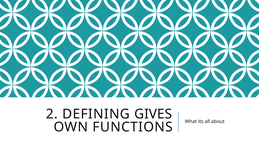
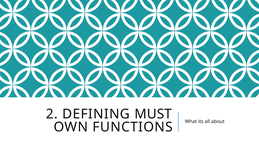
GIVES: GIVES -> MUST
